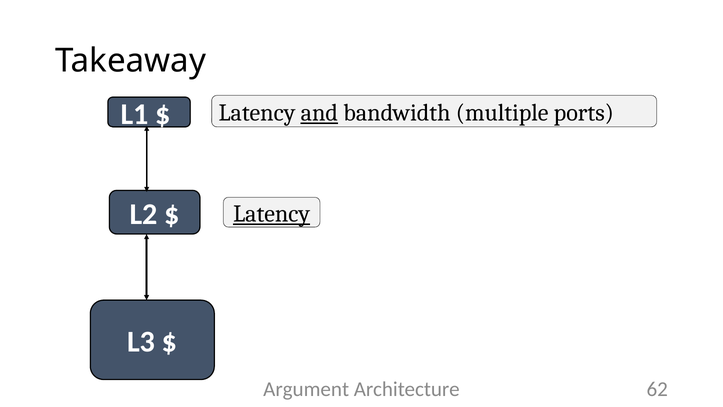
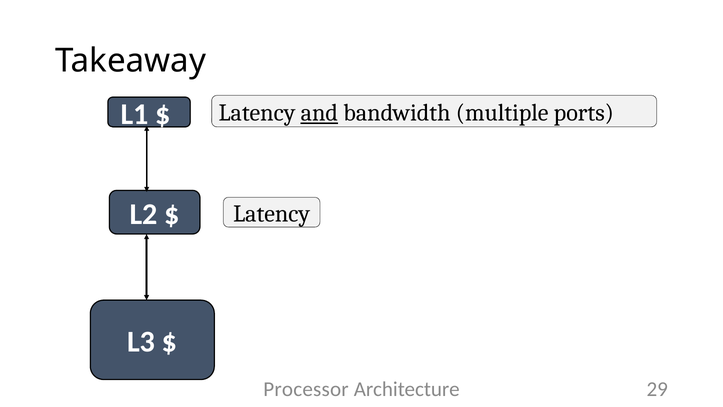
Latency at (272, 214) underline: present -> none
Argument: Argument -> Processor
62: 62 -> 29
